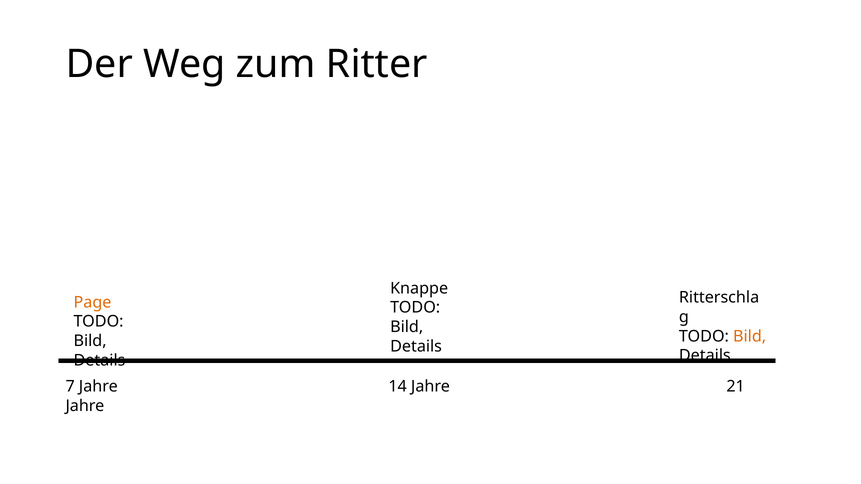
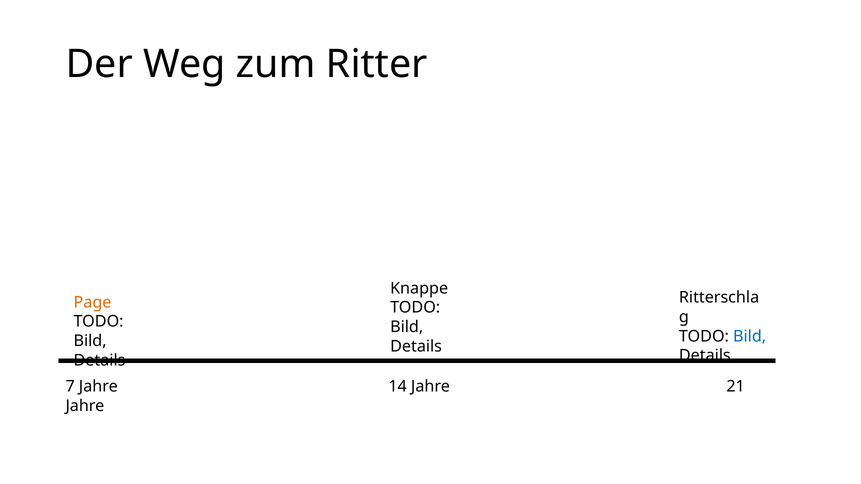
Bild at (750, 336) colour: orange -> blue
